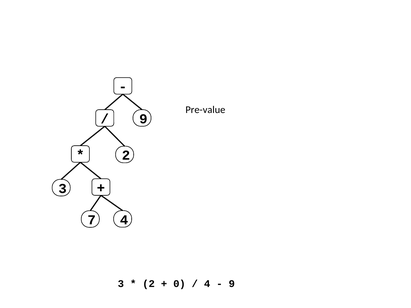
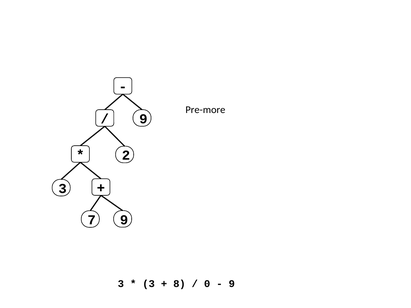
Pre-value: Pre-value -> Pre-more
7 4: 4 -> 9
2 at (149, 284): 2 -> 3
0: 0 -> 8
4 at (207, 284): 4 -> 0
